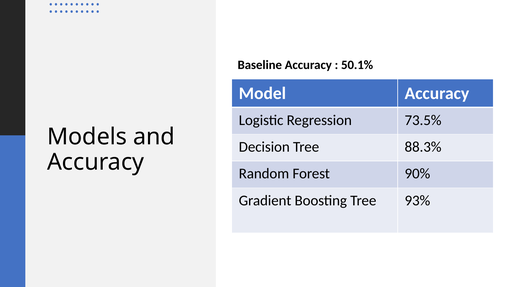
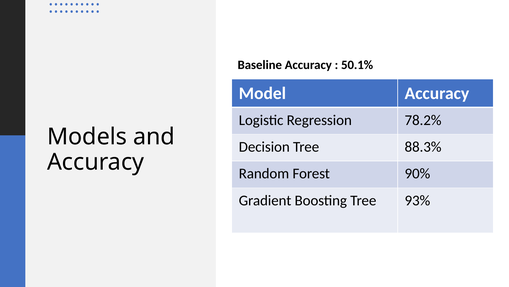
73.5%: 73.5% -> 78.2%
